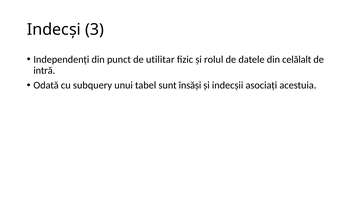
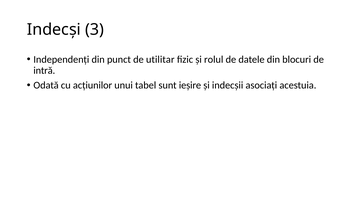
celălalt: celălalt -> blocuri
subquery: subquery -> acţiunilor
însăşi: însăşi -> ieşire
